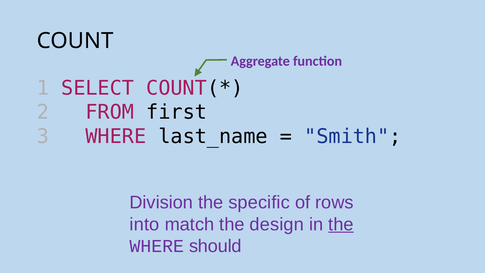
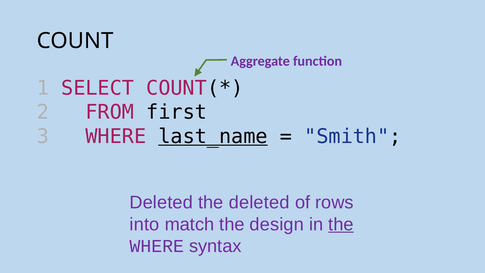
last_name underline: none -> present
Division at (161, 202): Division -> Deleted
the specific: specific -> deleted
should: should -> syntax
